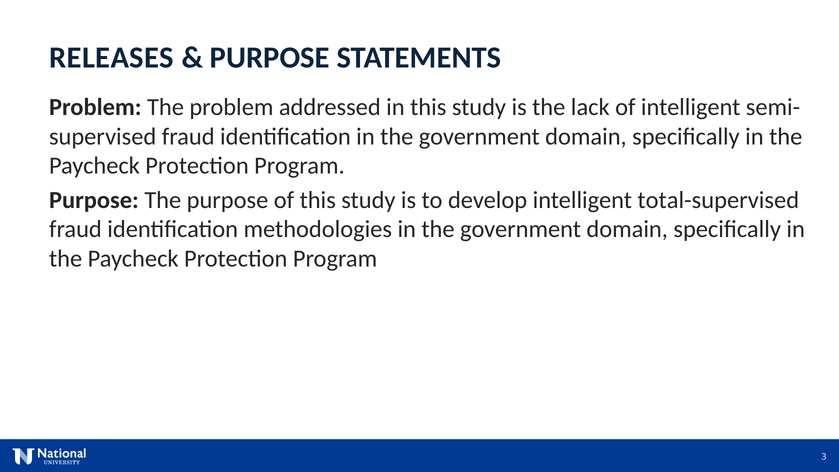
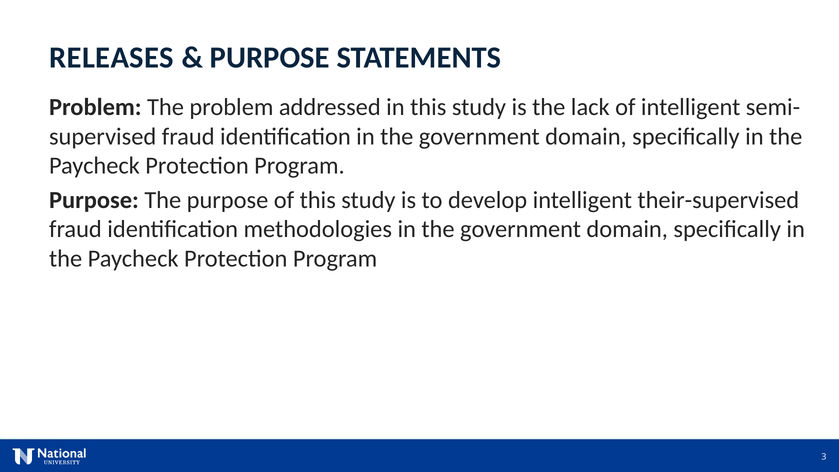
total-supervised: total-supervised -> their-supervised
